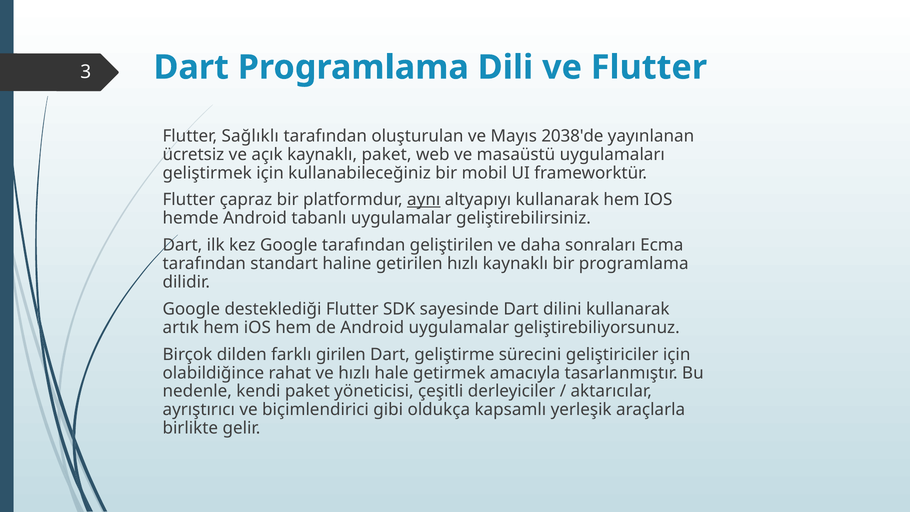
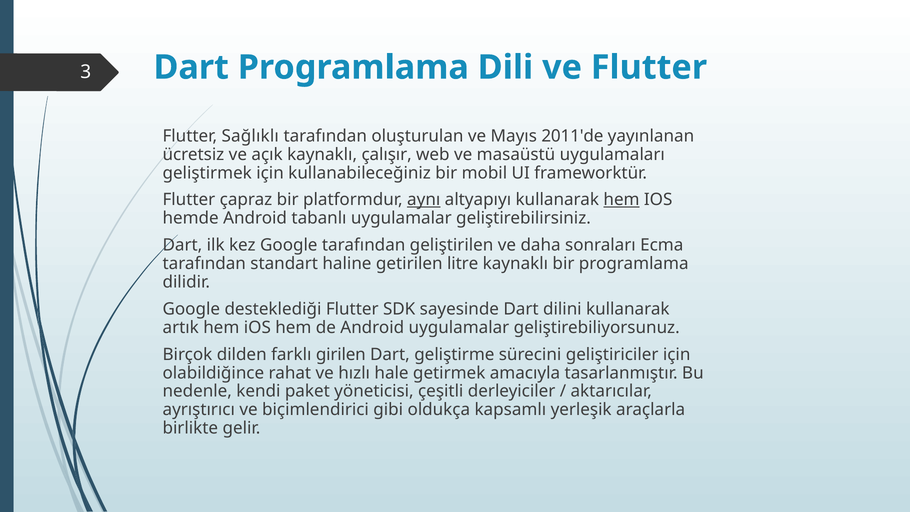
2038'de: 2038'de -> 2011'de
kaynaklı paket: paket -> çalışır
hem at (622, 200) underline: none -> present
getirilen hızlı: hızlı -> litre
